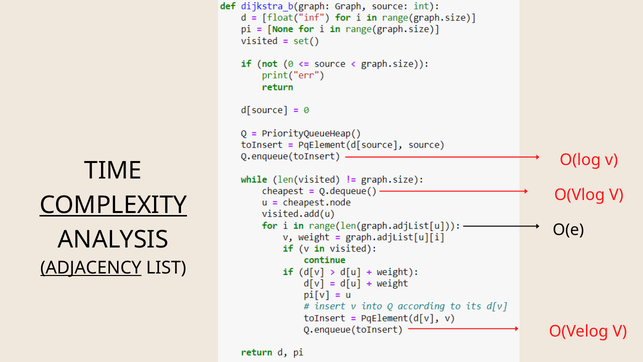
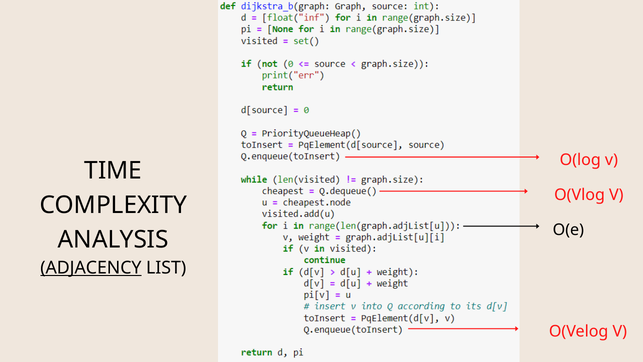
COMPLEXITY underline: present -> none
